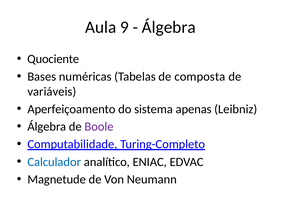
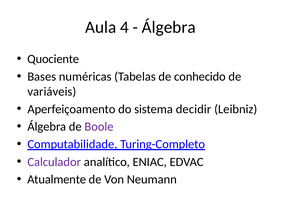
9: 9 -> 4
composta: composta -> conhecido
apenas: apenas -> decidir
Calculador colour: blue -> purple
Magnetude: Magnetude -> Atualmente
